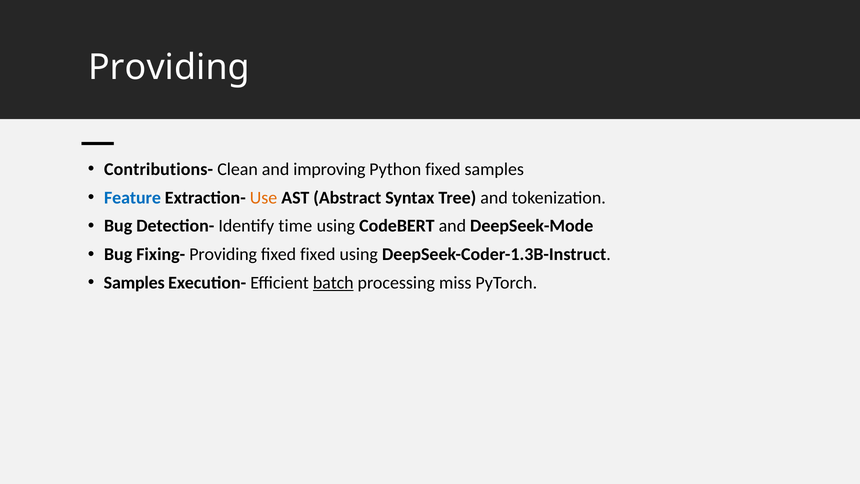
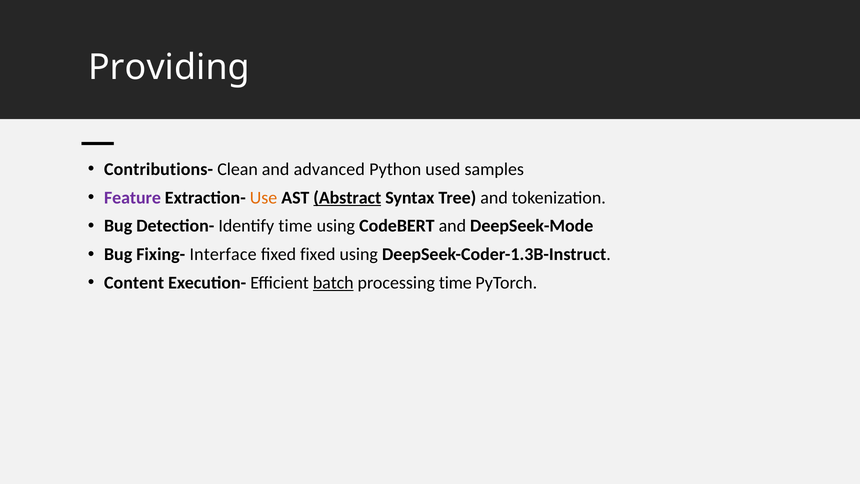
improving: improving -> advanced
Python fixed: fixed -> used
Feature colour: blue -> purple
Abstract underline: none -> present
Fixing- Providing: Providing -> Interface
Samples at (134, 283): Samples -> Content
processing miss: miss -> time
